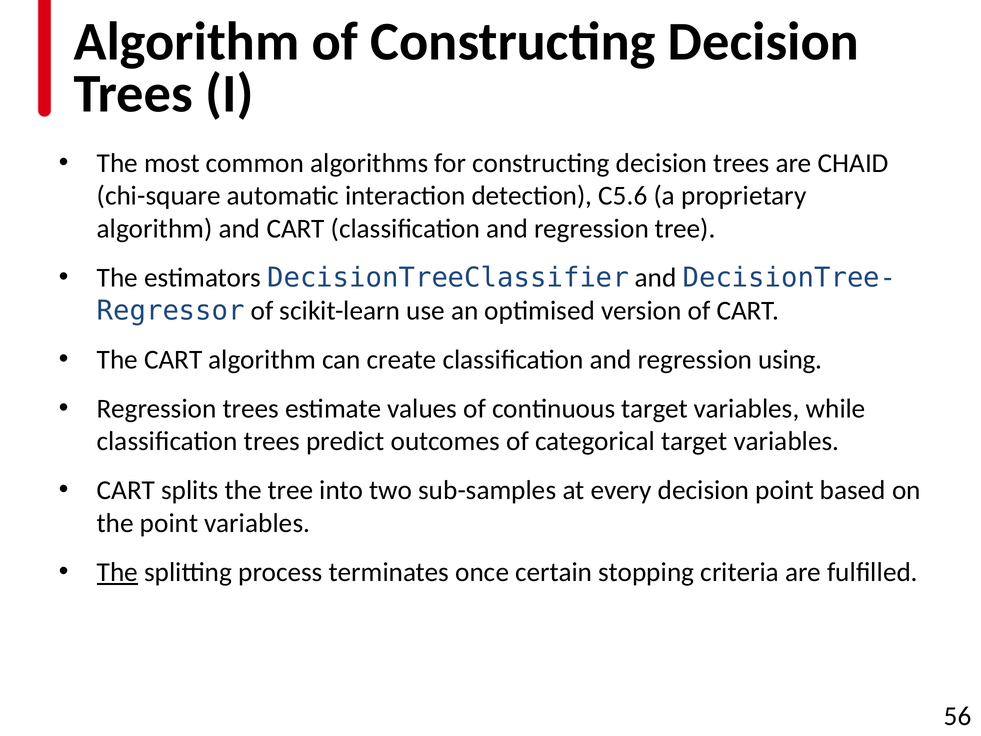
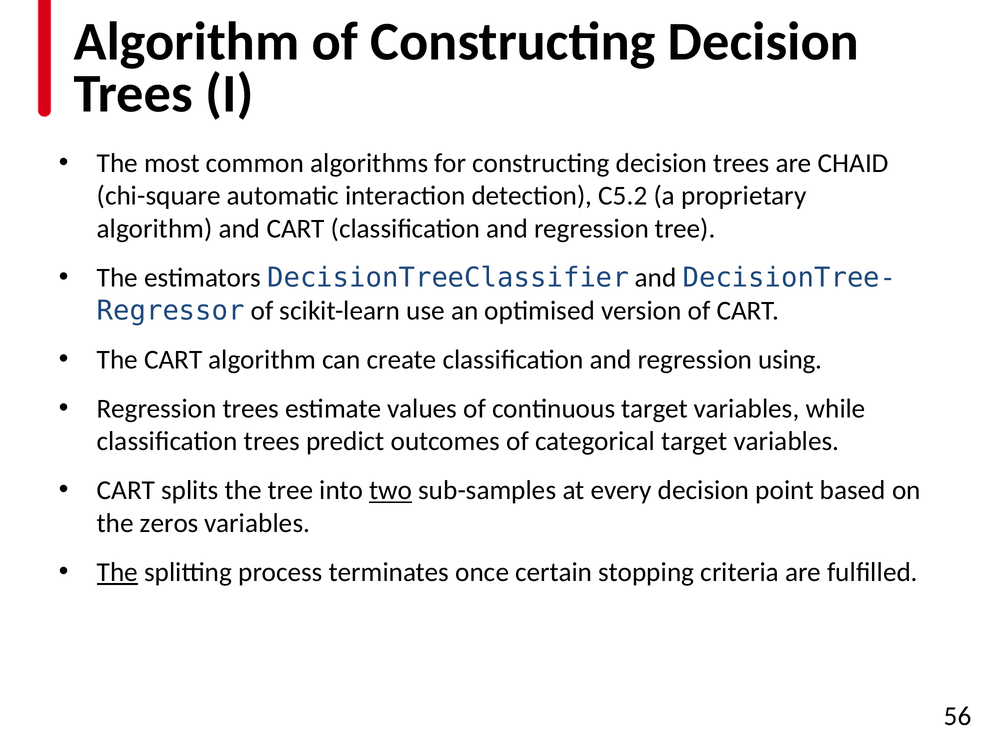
C5.6: C5.6 -> C5.2
two underline: none -> present
the point: point -> zeros
